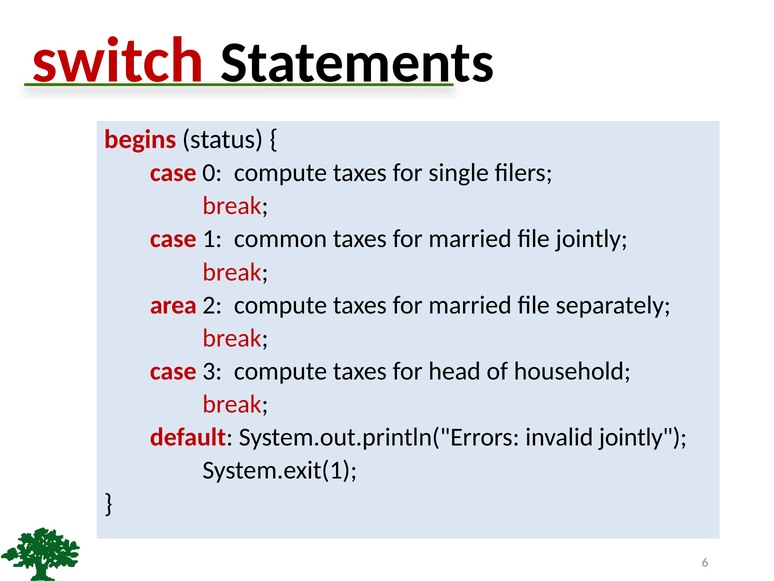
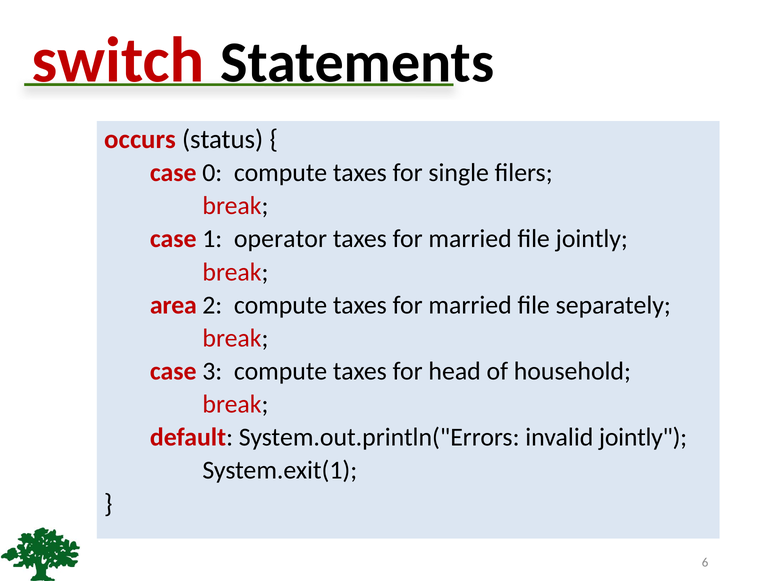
begins: begins -> occurs
common: common -> operator
